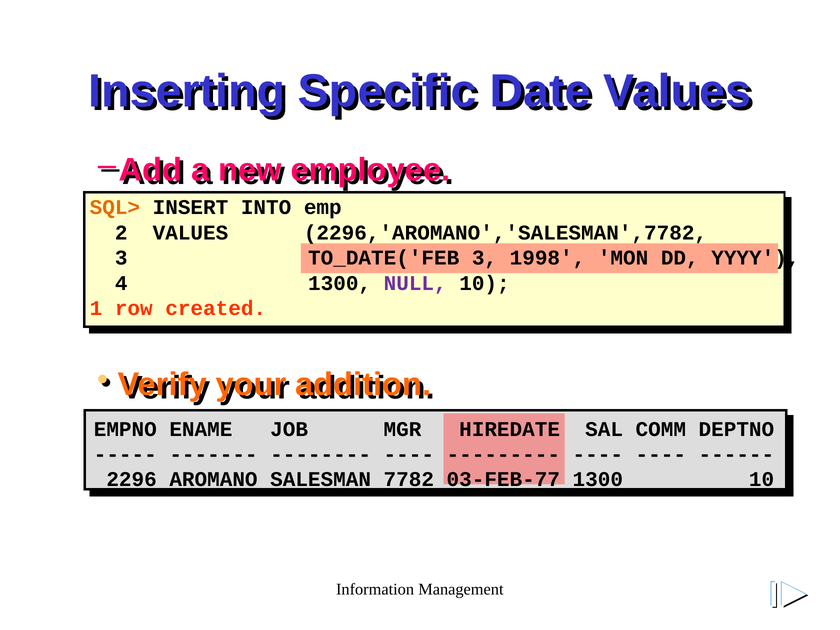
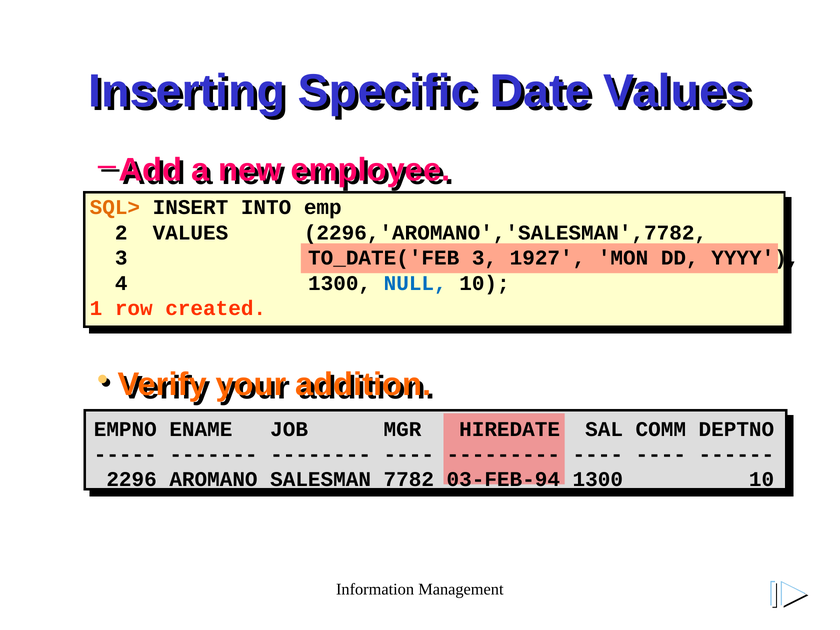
1998: 1998 -> 1927
NULL colour: purple -> blue
03-FEB-77: 03-FEB-77 -> 03-FEB-94
